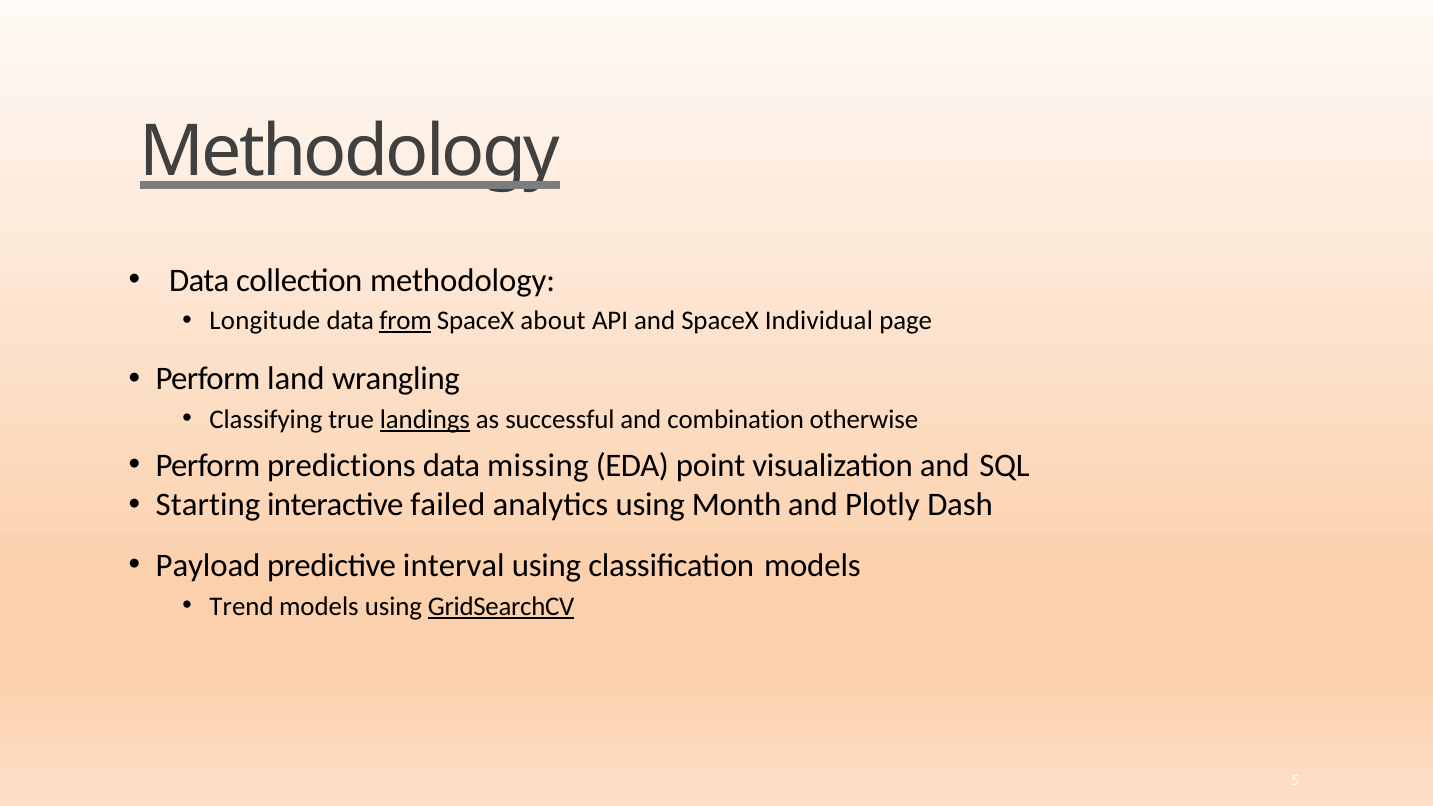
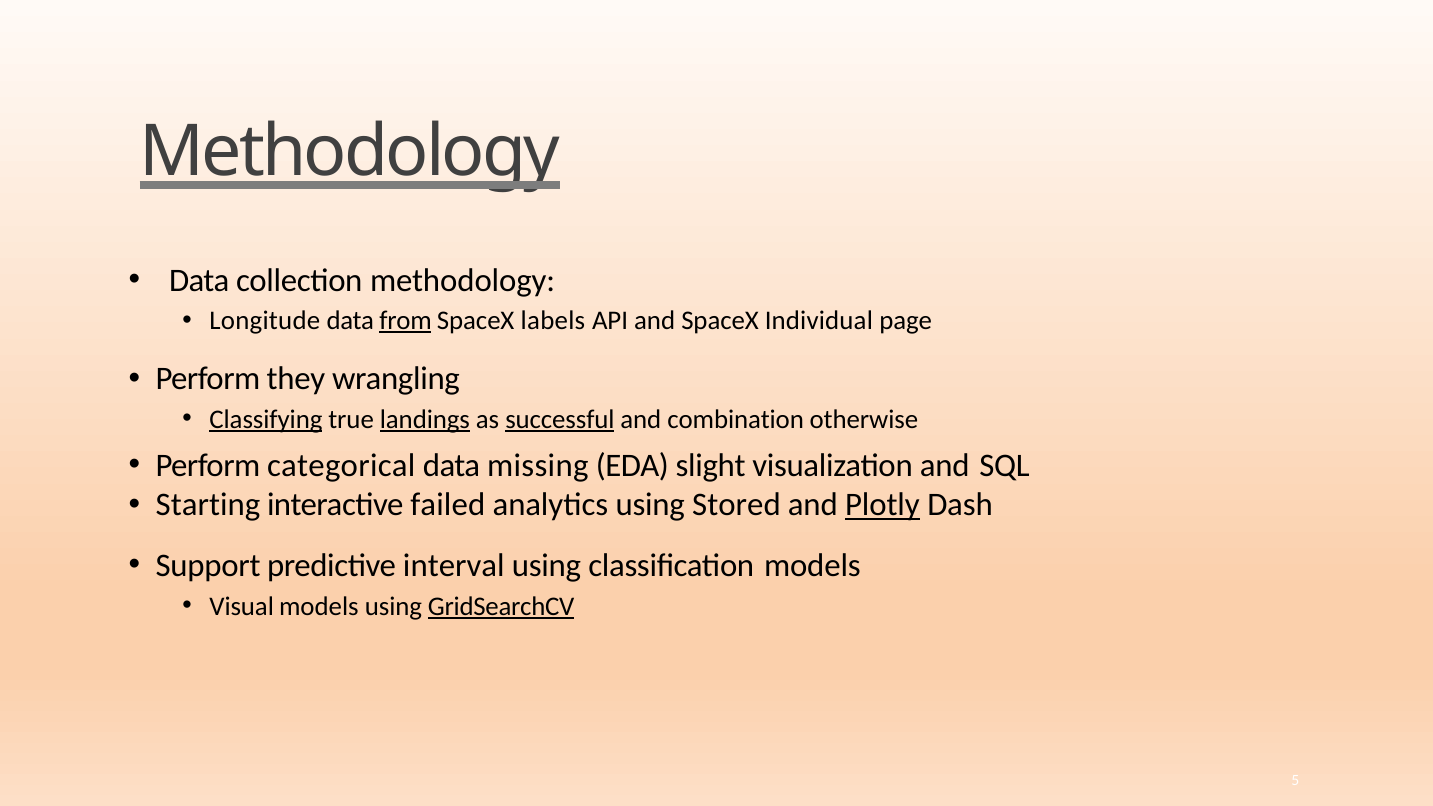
about: about -> labels
land: land -> they
Classifying underline: none -> present
successful underline: none -> present
predictions: predictions -> categorical
point: point -> slight
Month: Month -> Stored
Plotly underline: none -> present
Payload: Payload -> Support
Trend: Trend -> Visual
